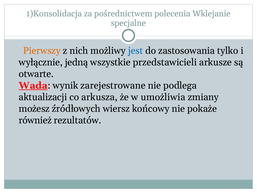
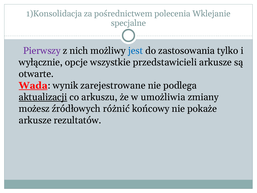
Pierwszy colour: orange -> purple
jedną: jedną -> opcje
aktualizacji underline: none -> present
arkusza: arkusza -> arkuszu
wiersz: wiersz -> różnić
również at (35, 120): również -> arkusze
